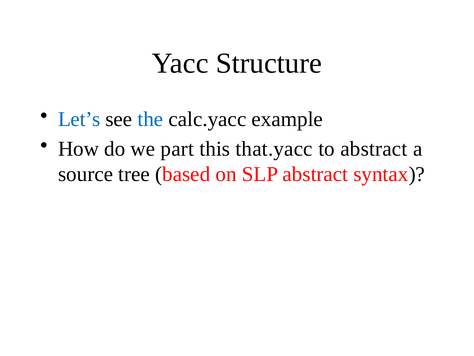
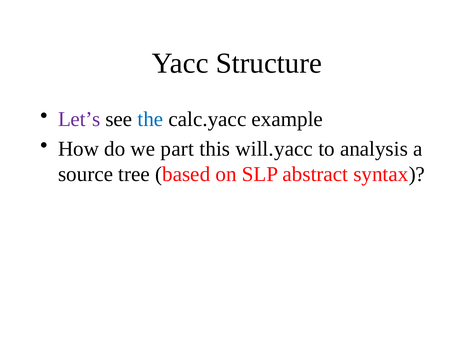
Let’s colour: blue -> purple
that.yacc: that.yacc -> will.yacc
to abstract: abstract -> analysis
